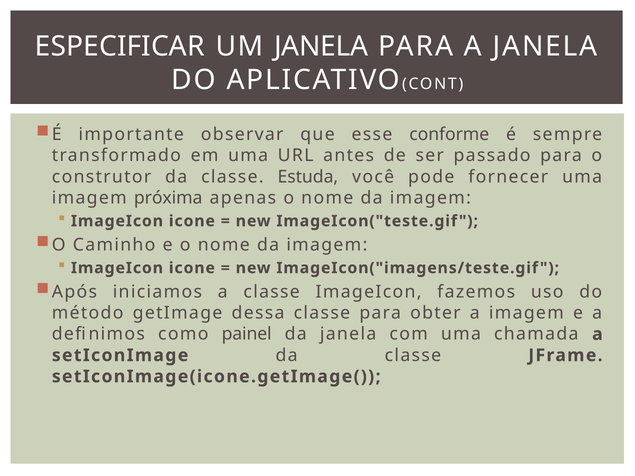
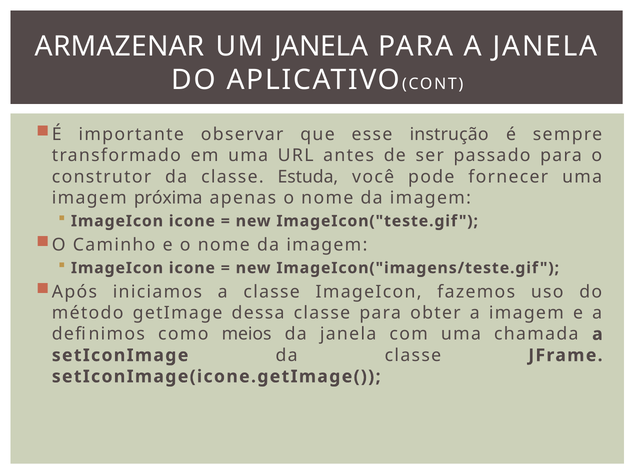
ESPECIFICAR: ESPECIFICAR -> ARMAZENAR
conforme: conforme -> instrução
painel: painel -> meios
